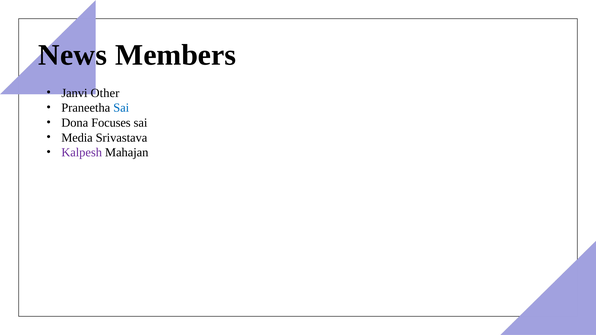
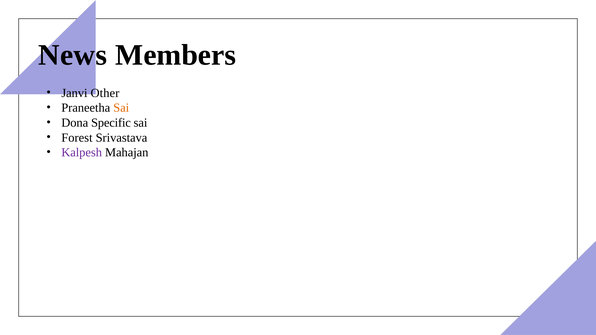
Sai at (121, 108) colour: blue -> orange
Focuses: Focuses -> Specific
Media: Media -> Forest
